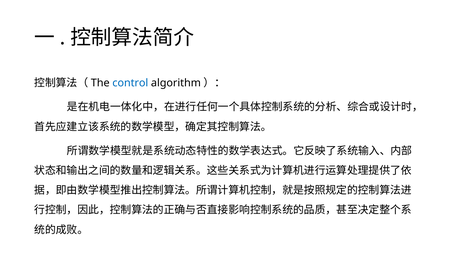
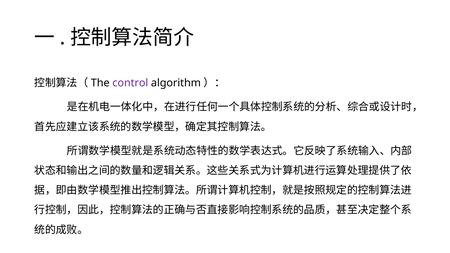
control colour: blue -> purple
